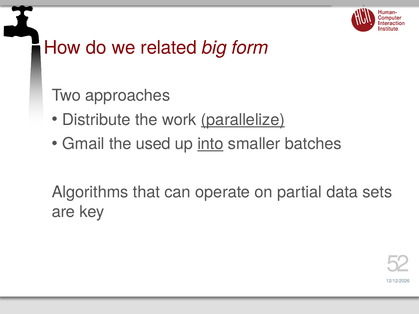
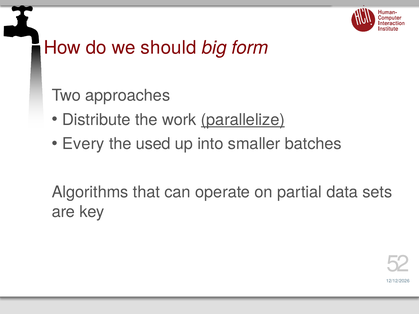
related: related -> should
Gmail: Gmail -> Every
into underline: present -> none
